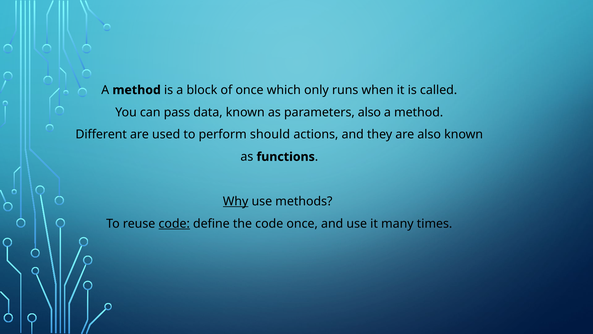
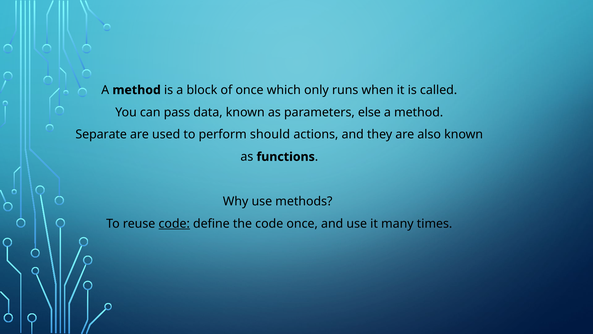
parameters also: also -> else
Different: Different -> Separate
Why underline: present -> none
